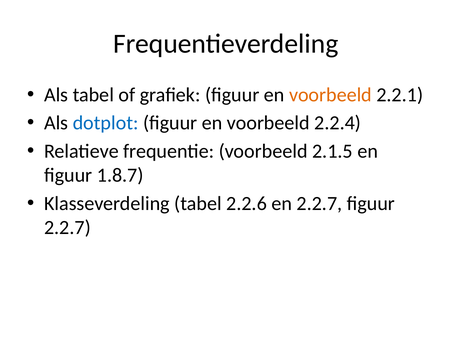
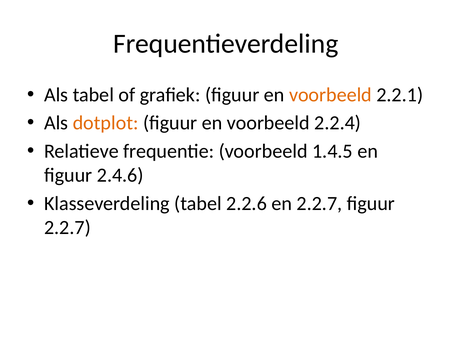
dotplot colour: blue -> orange
2.1.5: 2.1.5 -> 1.4.5
1.8.7: 1.8.7 -> 2.4.6
